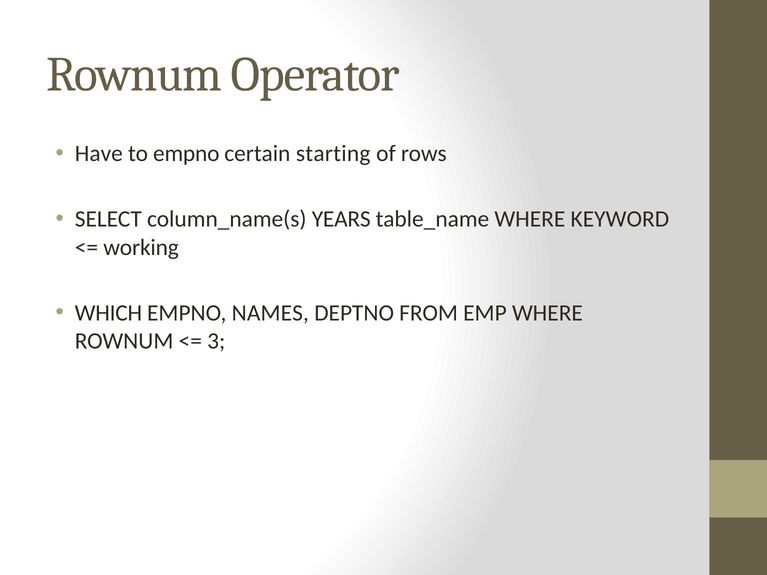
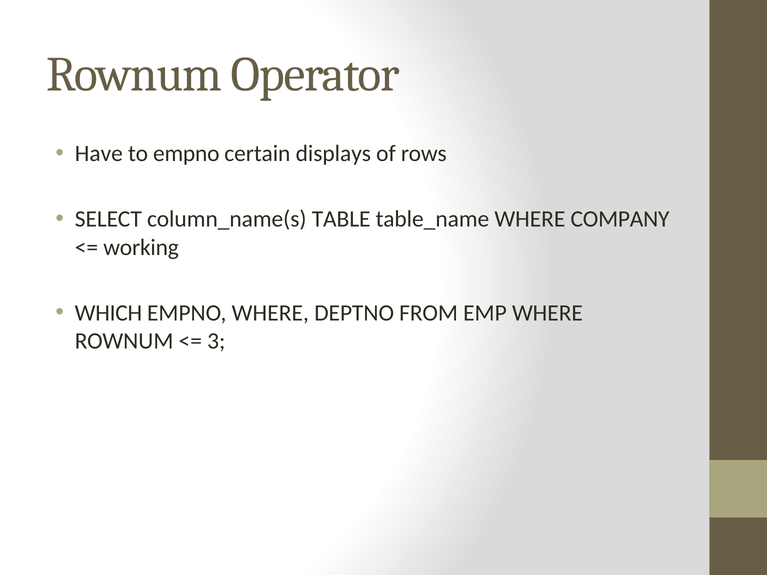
starting: starting -> displays
YEARS: YEARS -> TABLE
KEYWORD: KEYWORD -> COMPANY
EMPNO NAMES: NAMES -> WHERE
